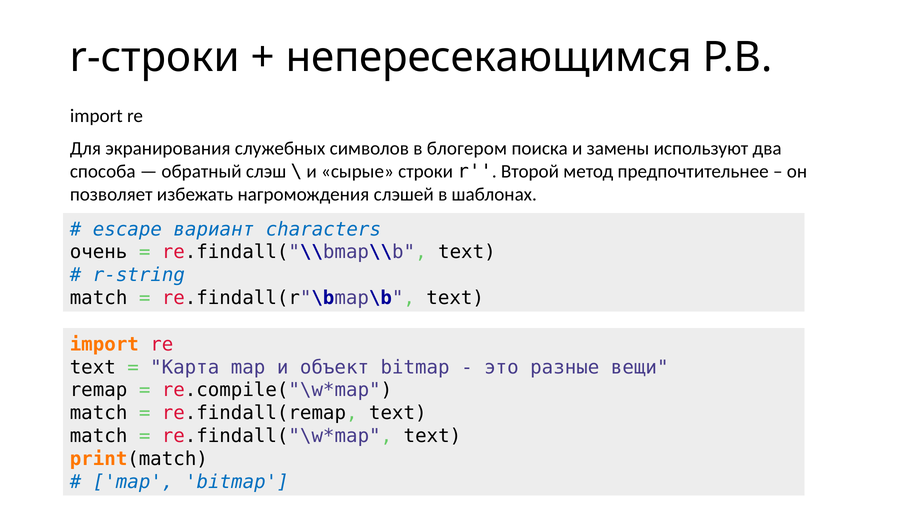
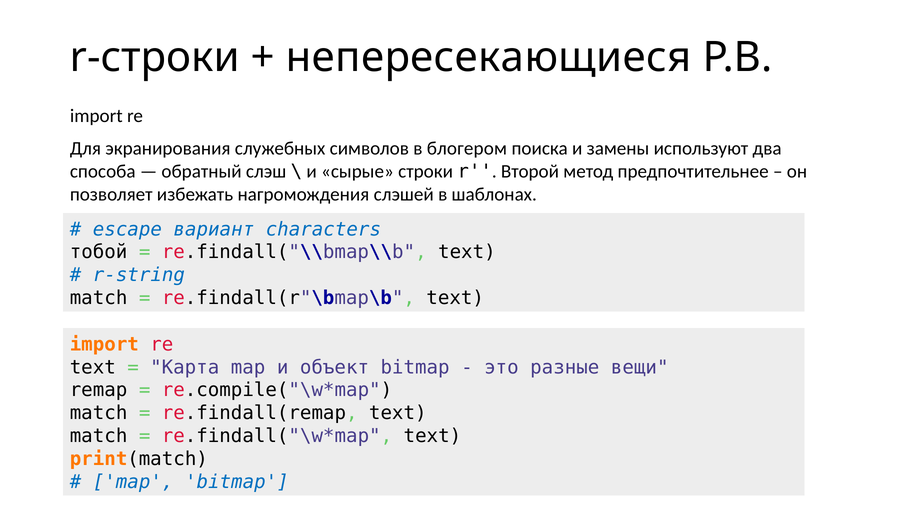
непересекающимся: непересекающимся -> непересекающиеся
очень: очень -> тобой
